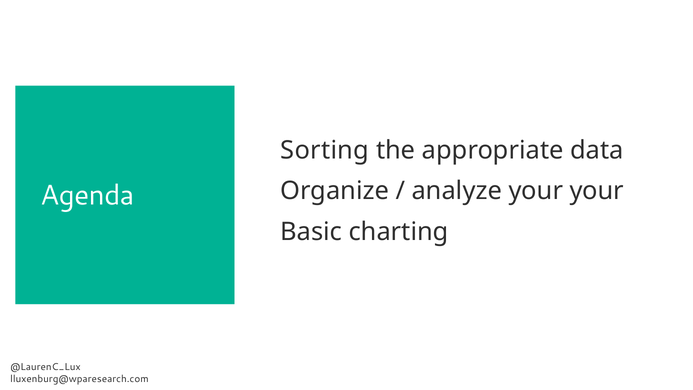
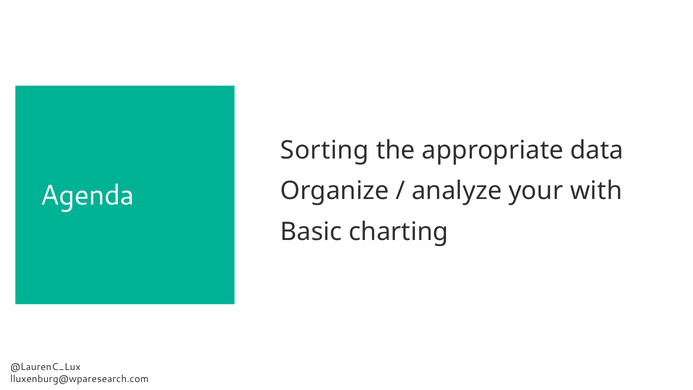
your your: your -> with
